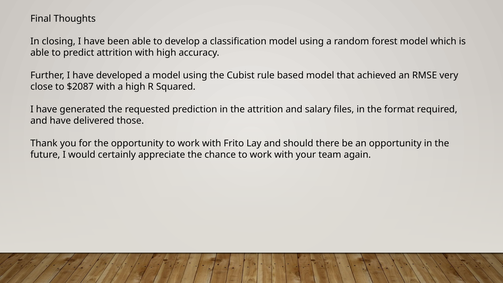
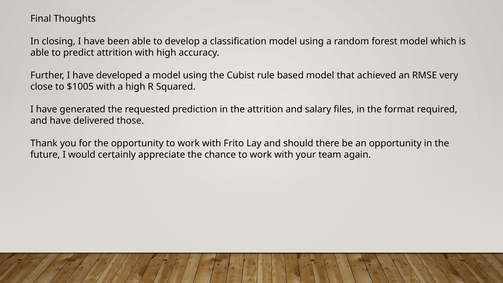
$2087: $2087 -> $1005
